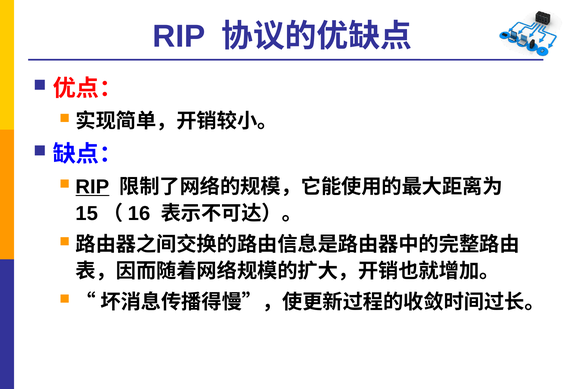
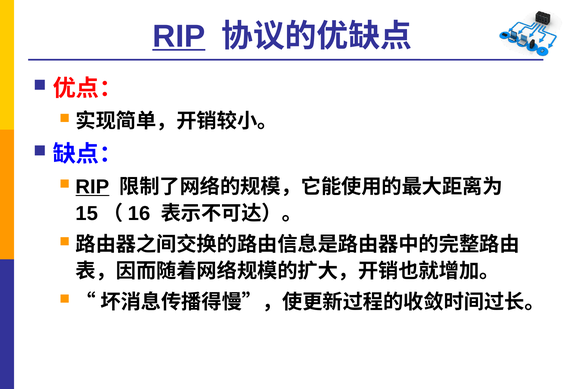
RIP at (179, 36) underline: none -> present
